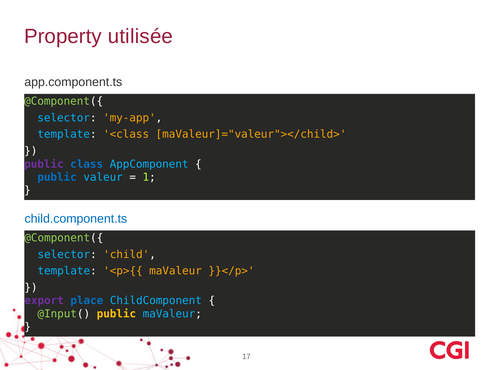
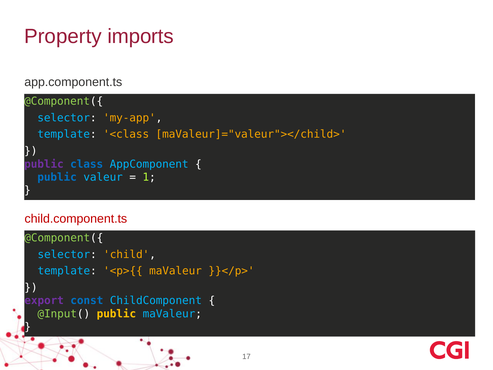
utilisée: utilisée -> imports
child.component.ts colour: blue -> red
place: place -> const
